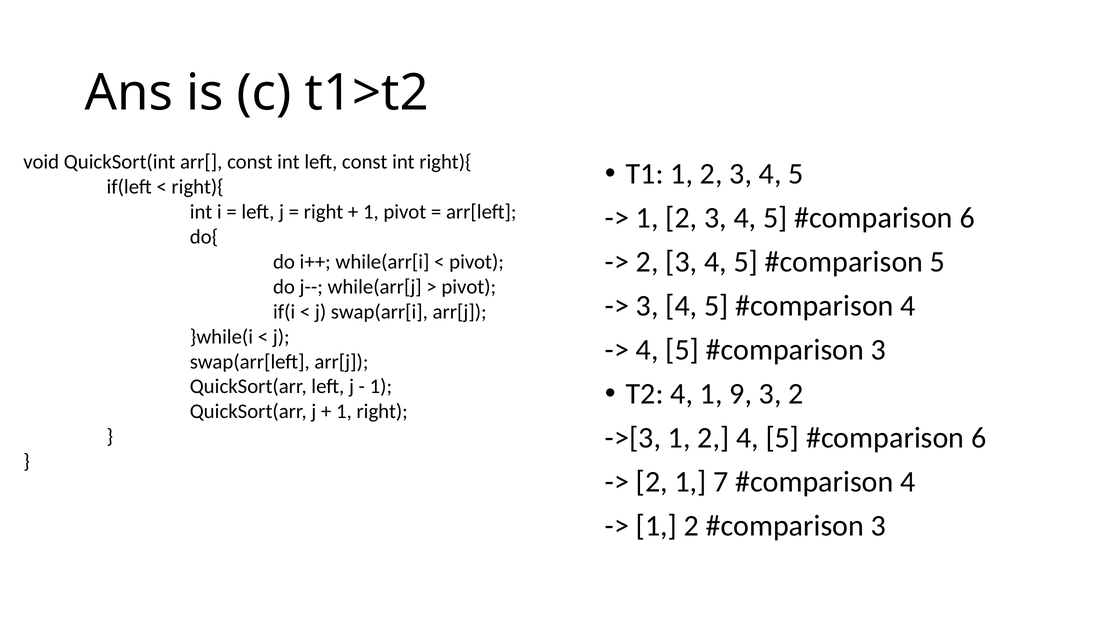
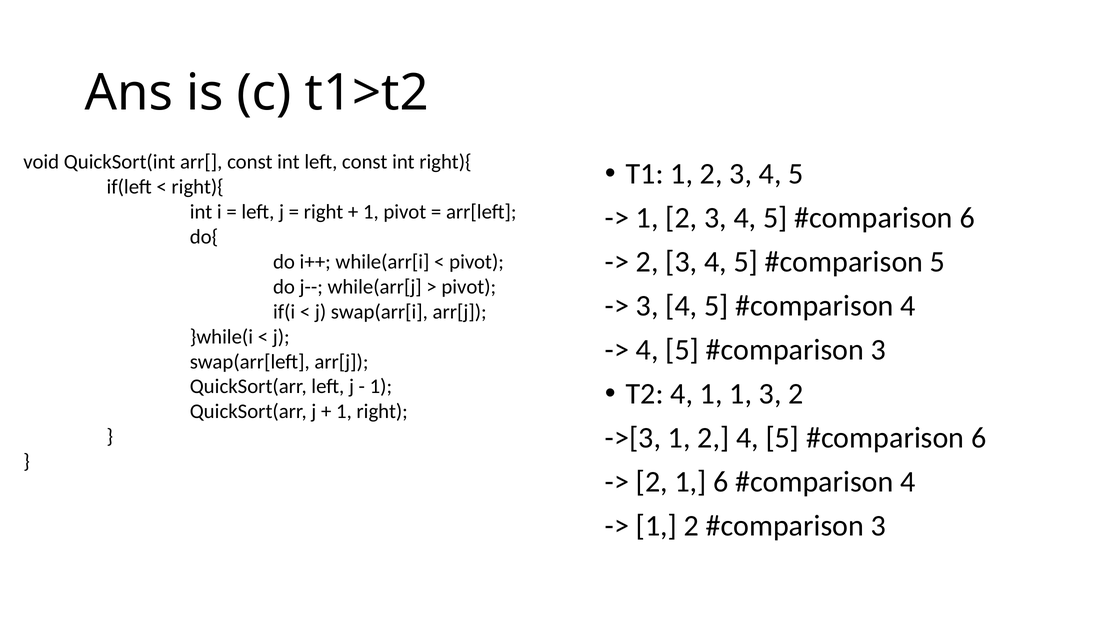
1 9: 9 -> 1
1 7: 7 -> 6
